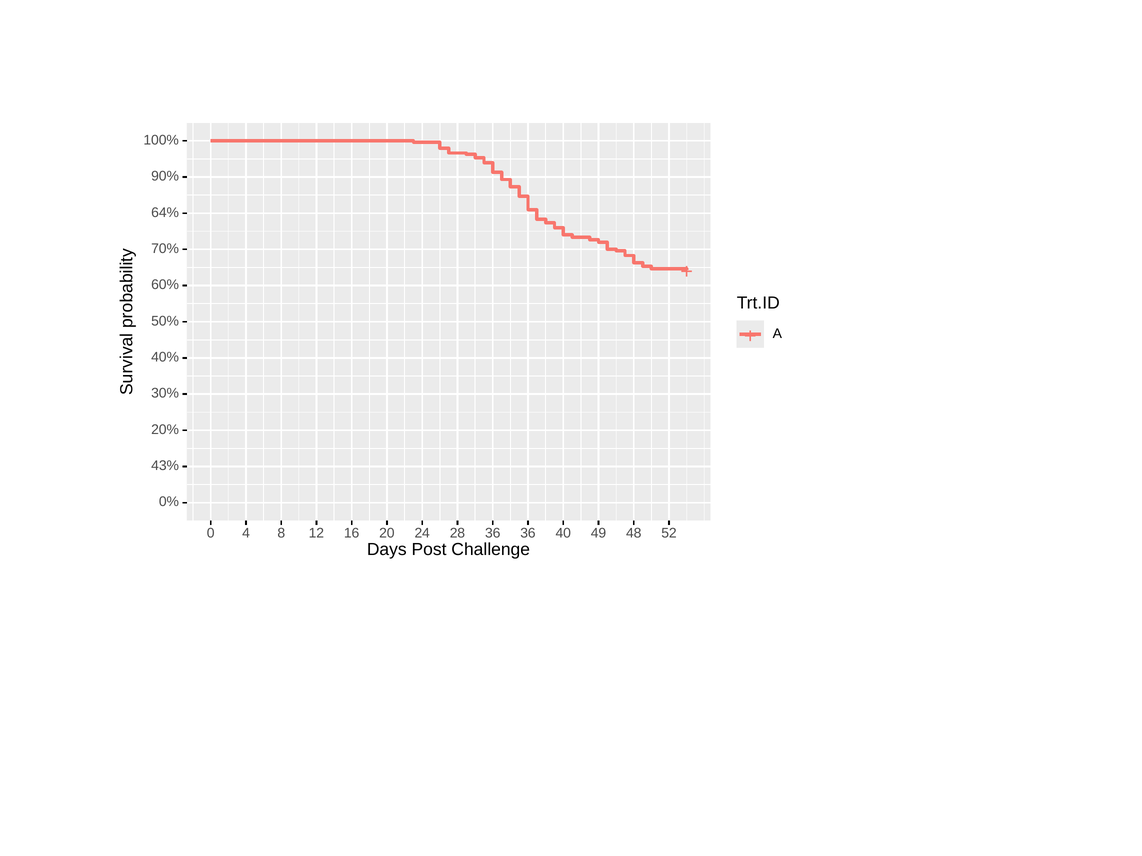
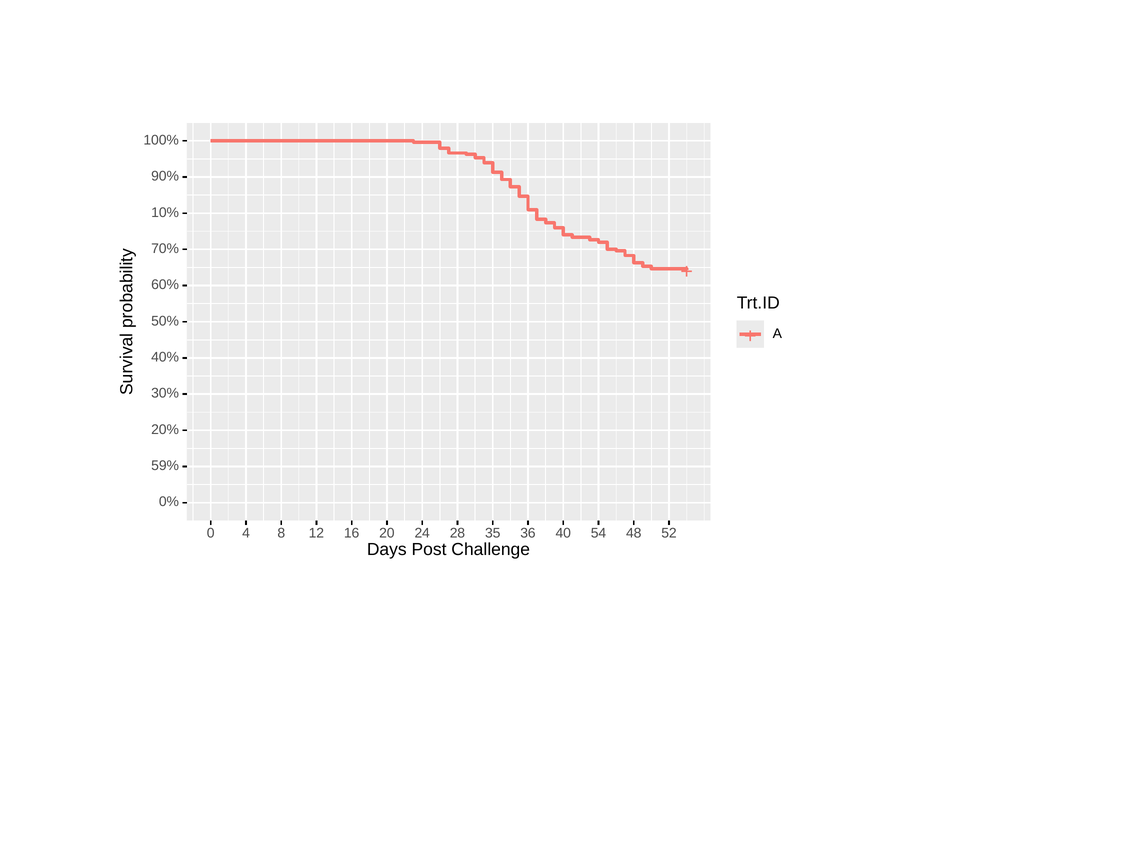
64%: 64% -> 10%
43%: 43% -> 59%
28 36: 36 -> 35
49: 49 -> 54
